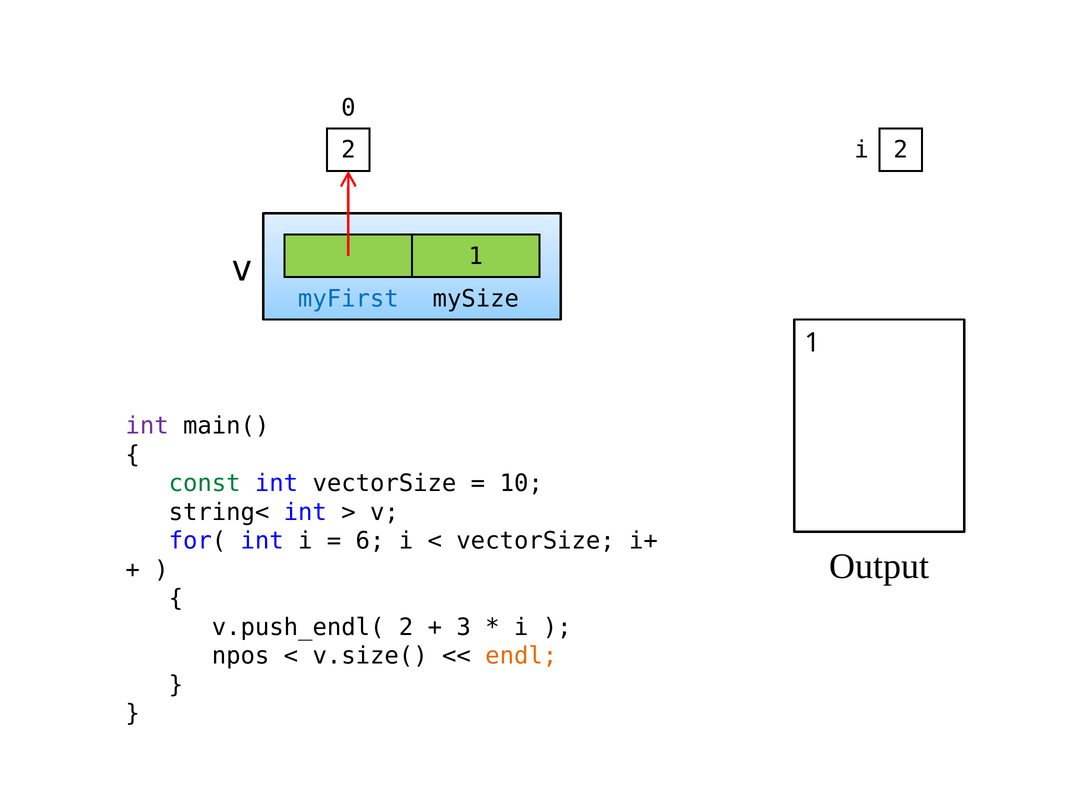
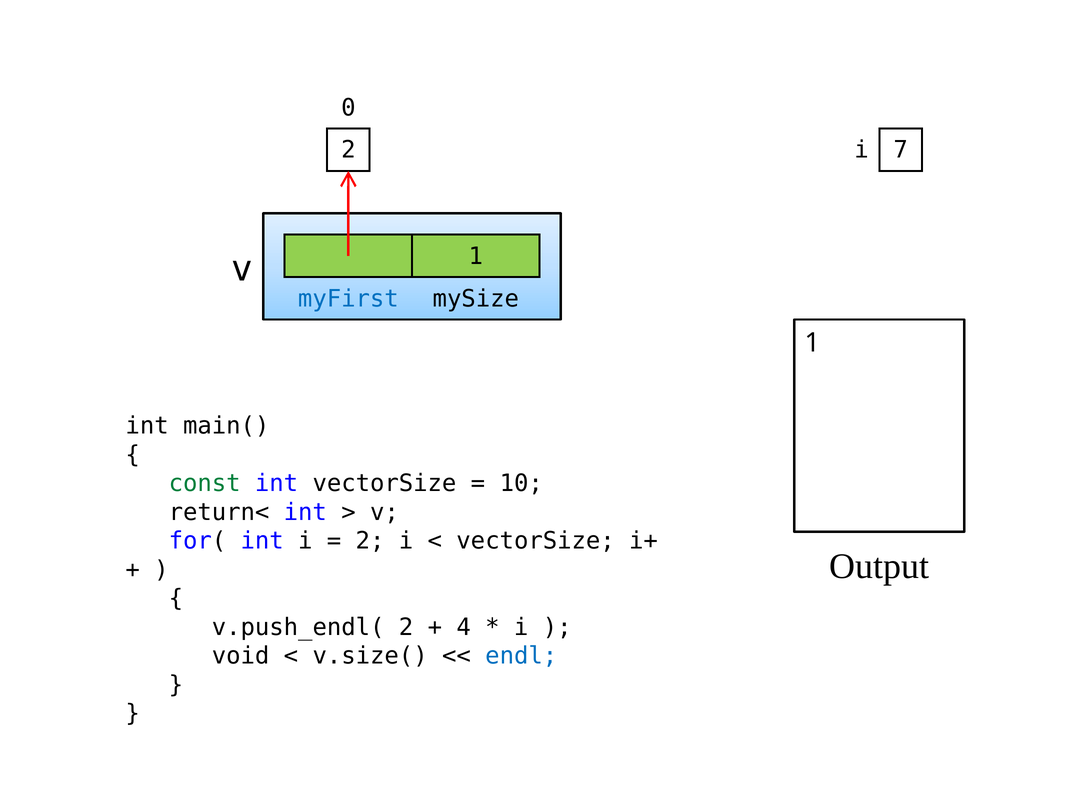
i 2: 2 -> 7
int at (147, 426) colour: purple -> black
string<: string< -> return<
6 at (370, 541): 6 -> 2
3: 3 -> 4
npos: npos -> void
endl colour: orange -> blue
